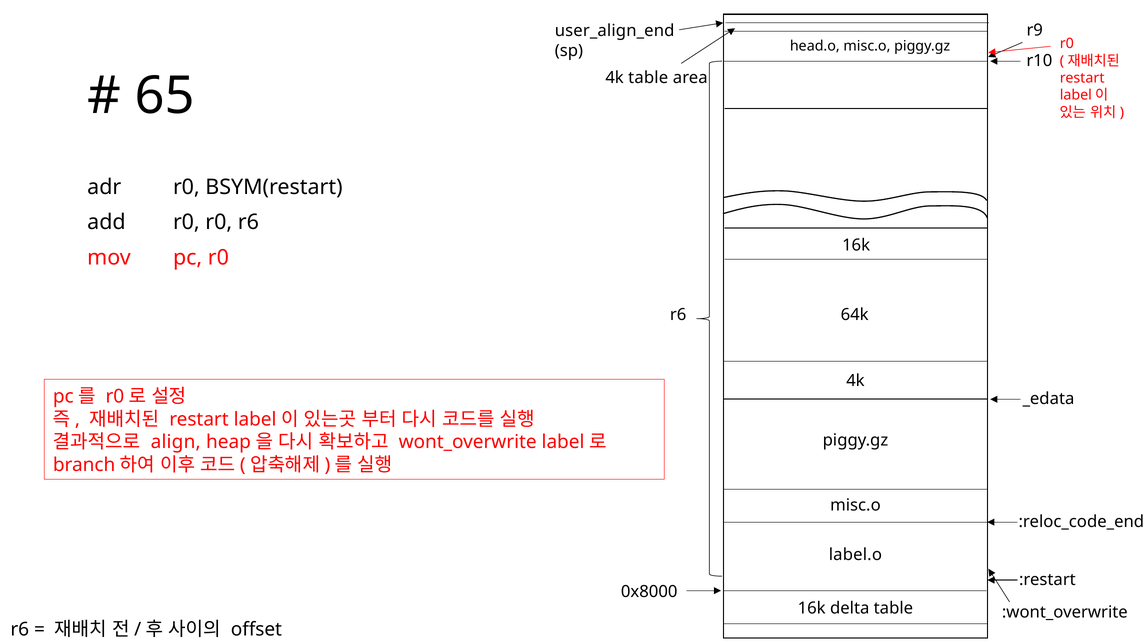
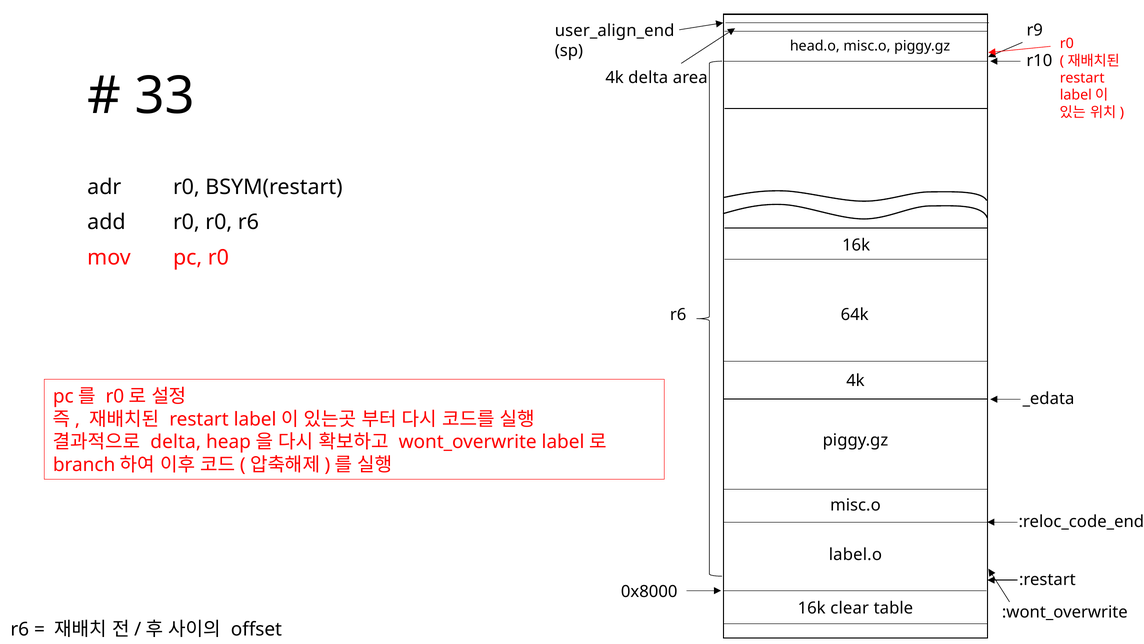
4k table: table -> delta
65: 65 -> 33
align at (176, 442): align -> delta
delta: delta -> clear
